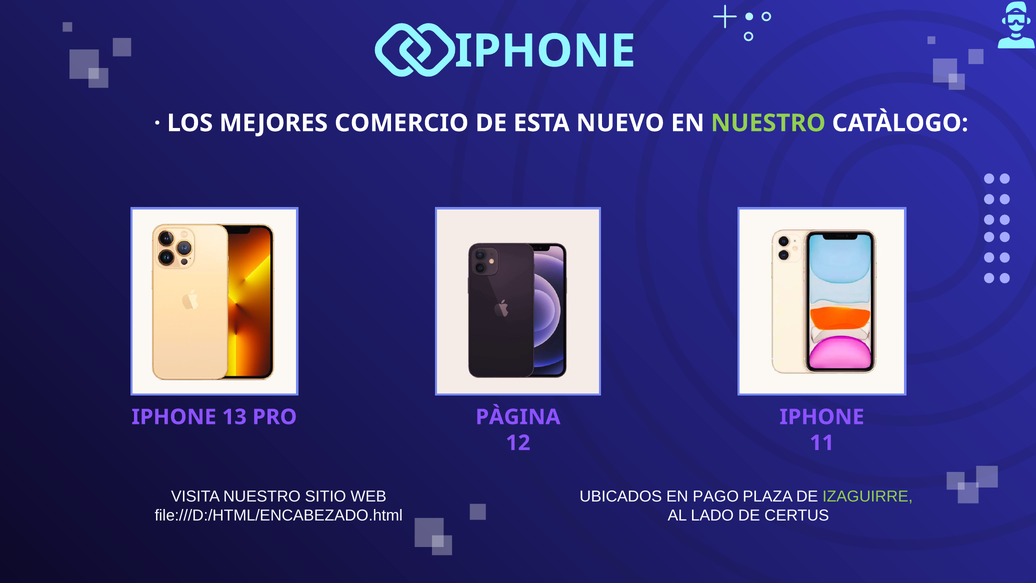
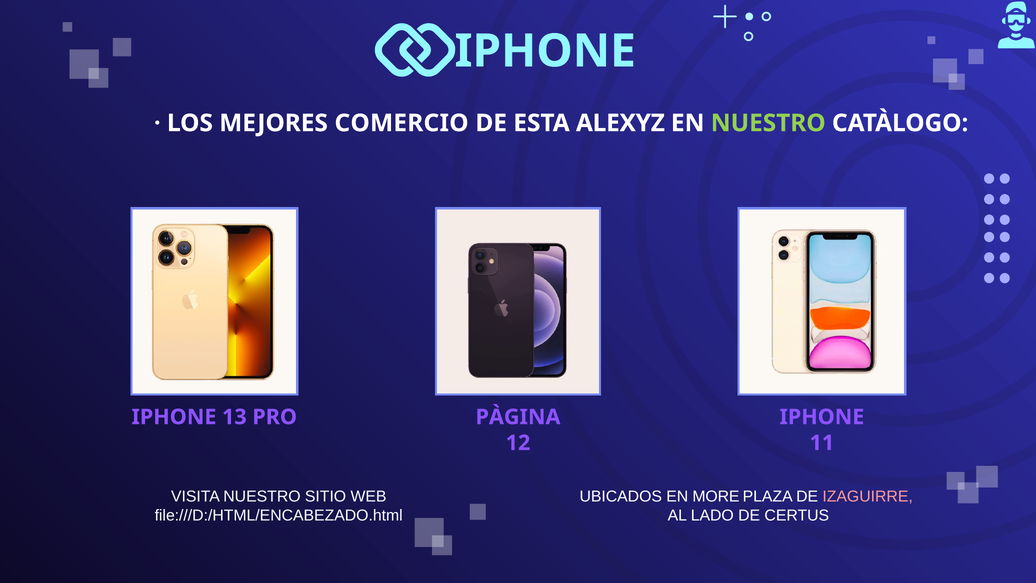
NUEVO: NUEVO -> ALEXYZ
PAGO: PAGO -> MORE
IZAGUIRRE colour: light green -> pink
